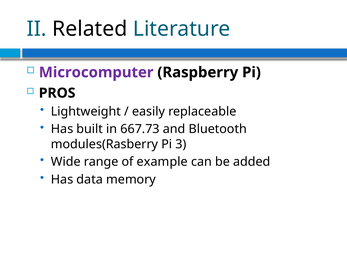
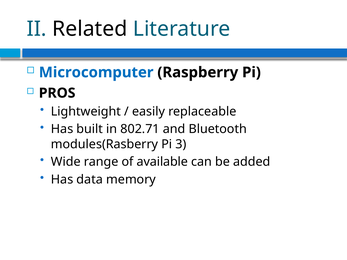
Microcomputer colour: purple -> blue
667.73: 667.73 -> 802.71
example: example -> available
